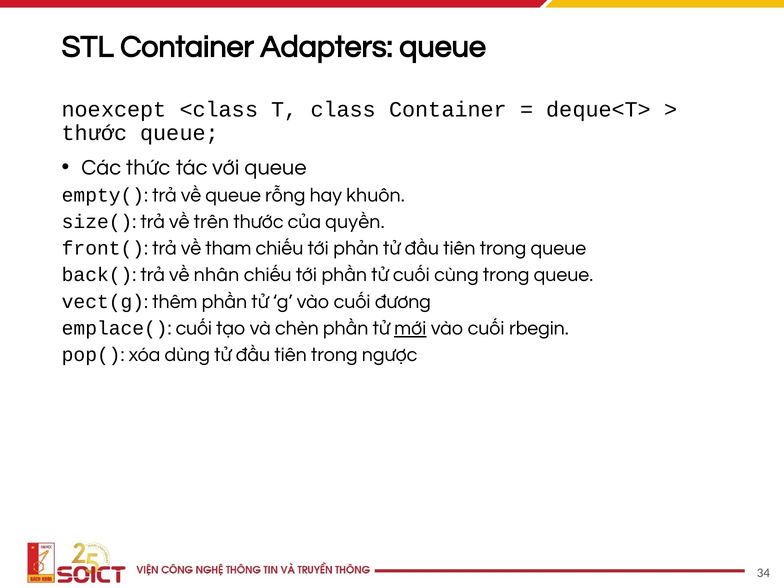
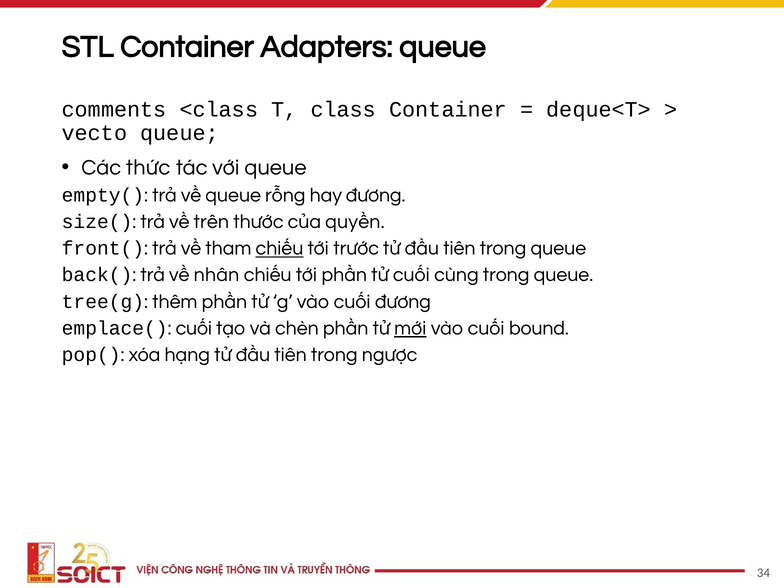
noexcept: noexcept -> comments
thước at (94, 133): thước -> vecto
hay khuôn: khuôn -> đương
chiếu at (279, 248) underline: none -> present
phản: phản -> trước
vect(g: vect(g -> tree(g
rbegin: rbegin -> bound
dùng: dùng -> hạng
